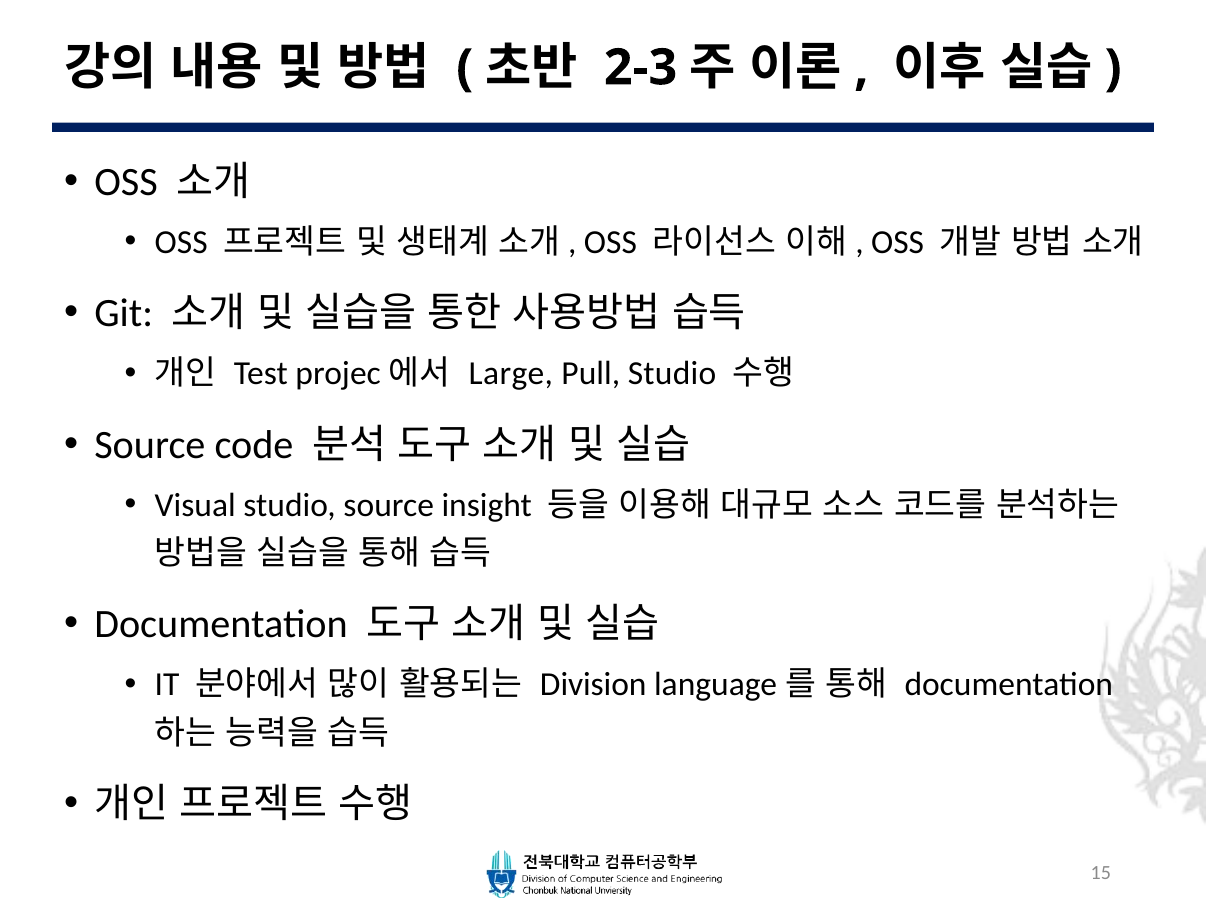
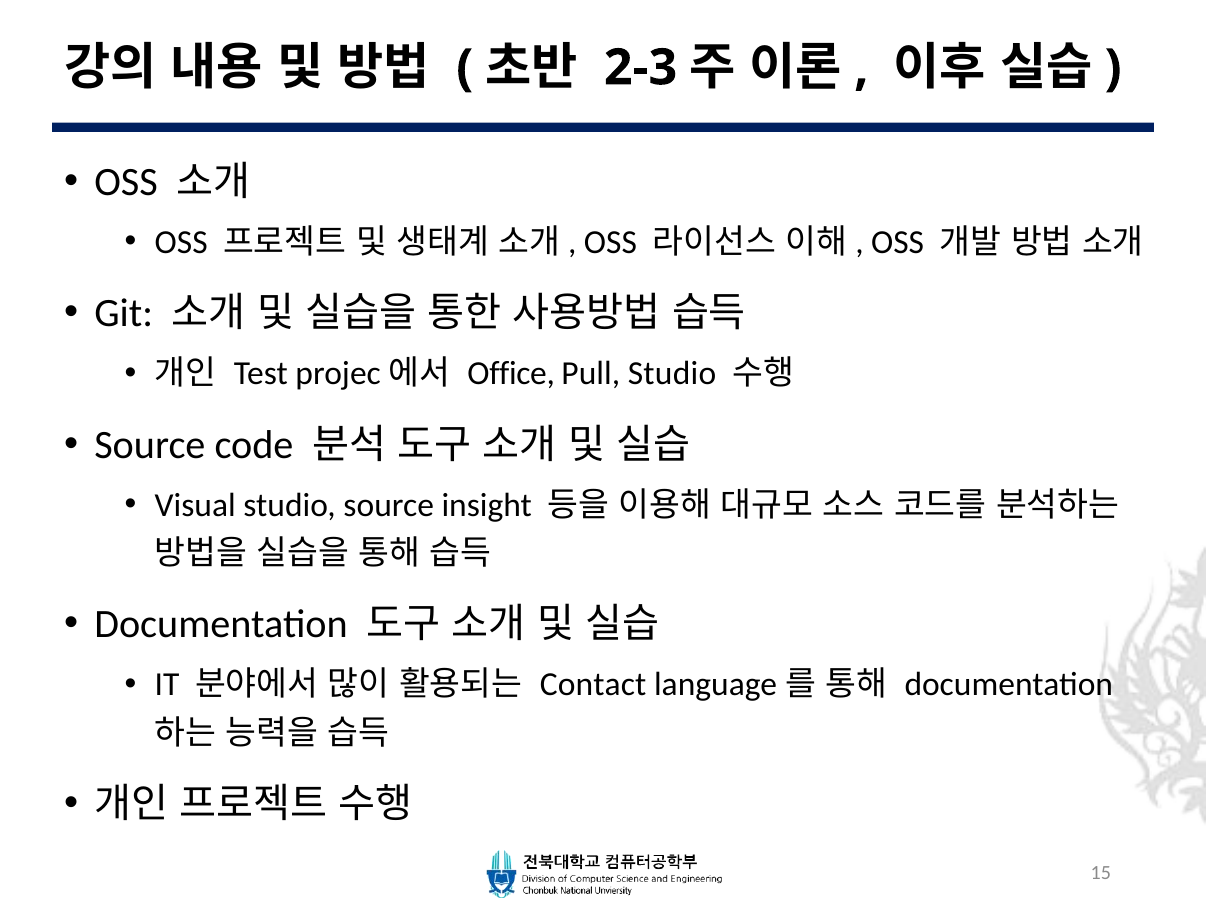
Large: Large -> Office
Division: Division -> Contact
